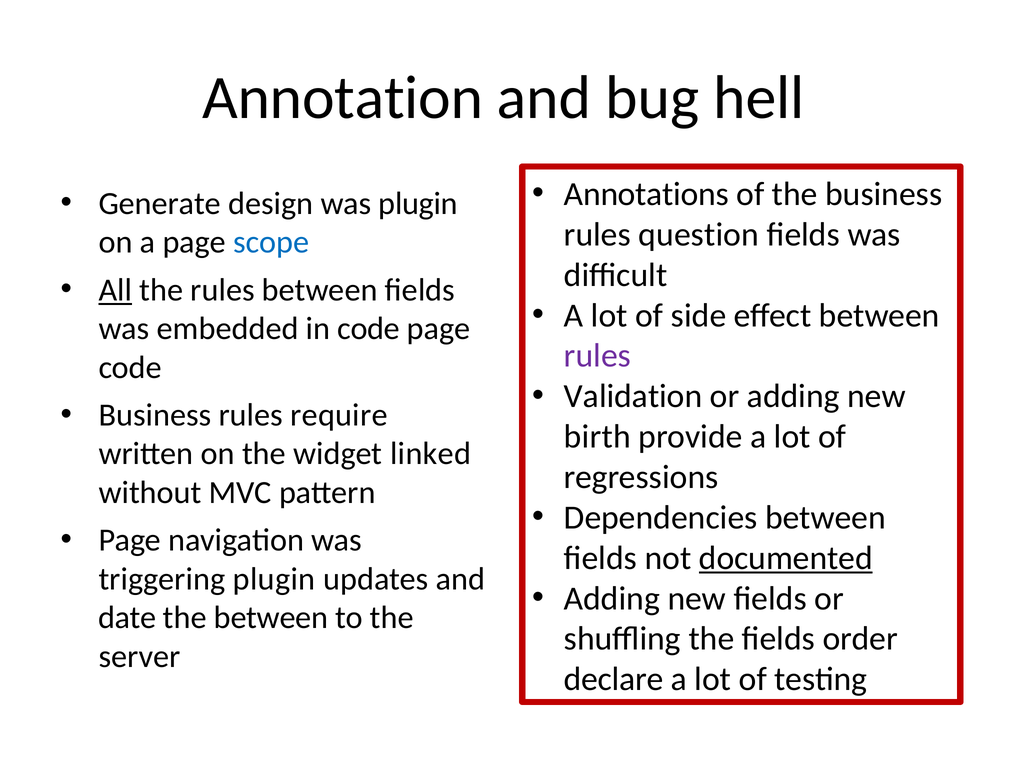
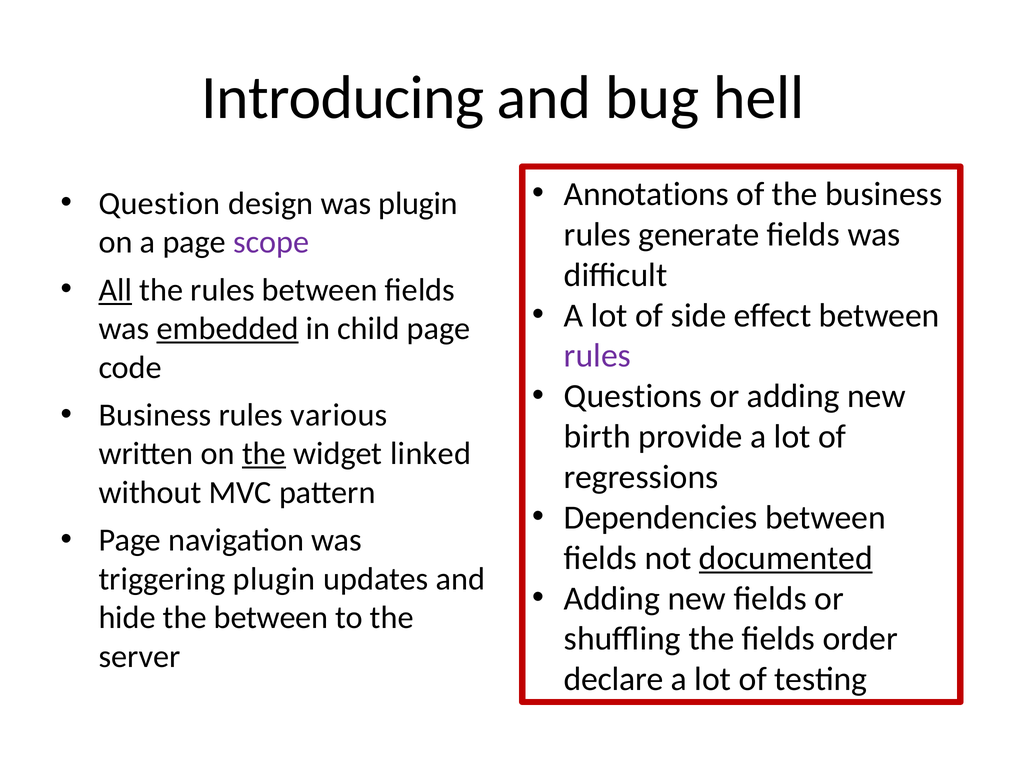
Annotation: Annotation -> Introducing
Generate: Generate -> Question
question: question -> generate
scope colour: blue -> purple
embedded underline: none -> present
in code: code -> child
Validation: Validation -> Questions
require: require -> various
the at (264, 454) underline: none -> present
date: date -> hide
